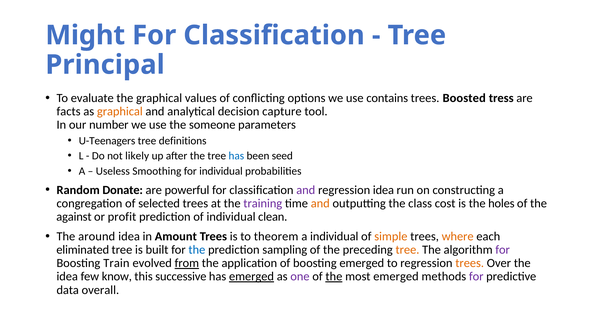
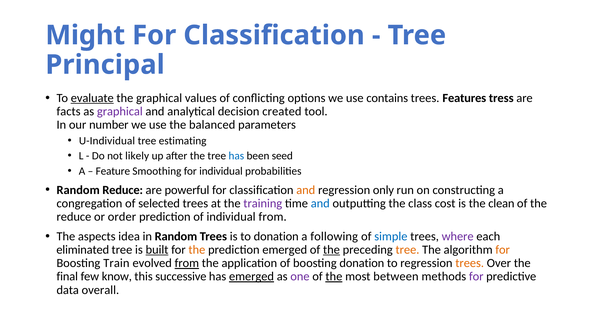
evaluate underline: none -> present
Boosted: Boosted -> Features
graphical at (120, 111) colour: orange -> purple
capture: capture -> created
someone: someone -> balanced
U-Teenagers: U-Teenagers -> U-Individual
definitions: definitions -> estimating
Useless: Useless -> Feature
Random Donate: Donate -> Reduce
and at (306, 190) colour: purple -> orange
regression idea: idea -> only
and at (320, 203) colour: orange -> blue
holes: holes -> clean
against at (74, 217): against -> reduce
profit: profit -> order
individual clean: clean -> from
around: around -> aspects
in Amount: Amount -> Random
to theorem: theorem -> donation
a individual: individual -> following
simple colour: orange -> blue
where colour: orange -> purple
built underline: none -> present
the at (197, 249) colour: blue -> orange
prediction sampling: sampling -> emerged
the at (331, 249) underline: none -> present
for at (503, 249) colour: purple -> orange
boosting emerged: emerged -> donation
idea at (67, 276): idea -> final
most emerged: emerged -> between
